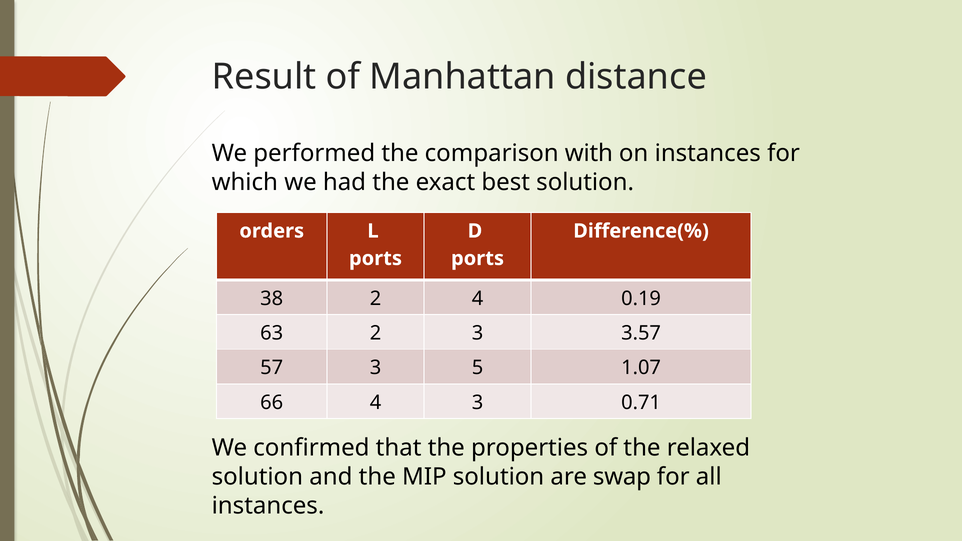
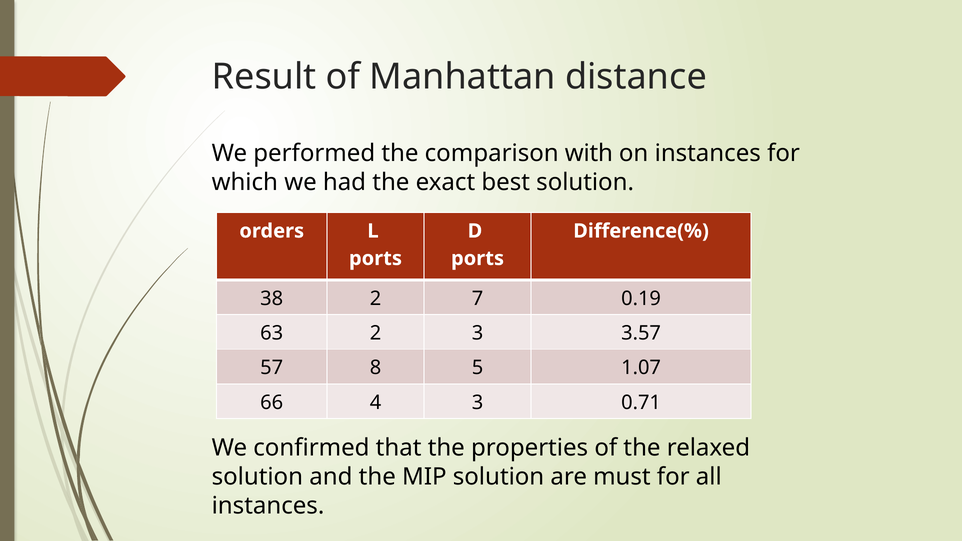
2 4: 4 -> 7
57 3: 3 -> 8
swap: swap -> must
